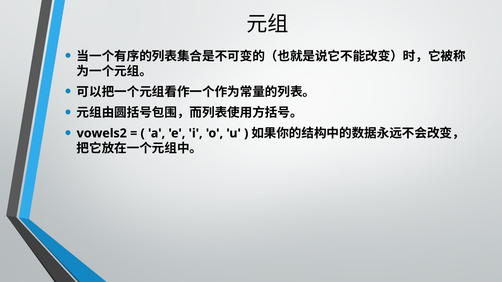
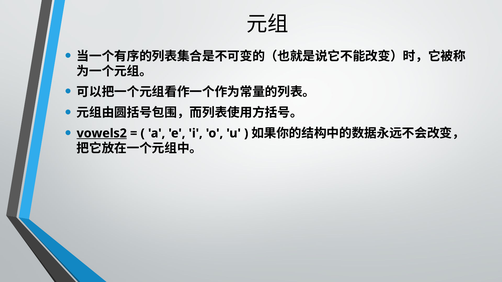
vowels2 underline: none -> present
